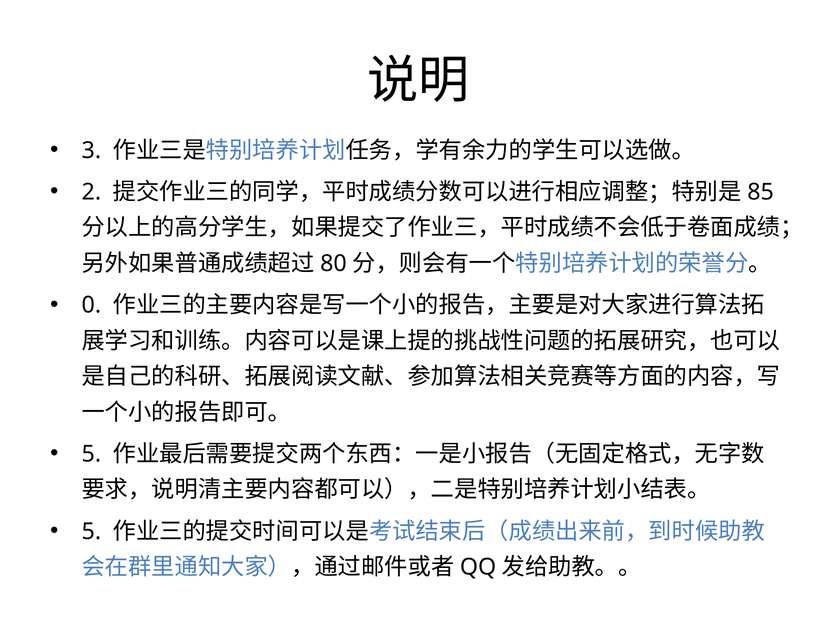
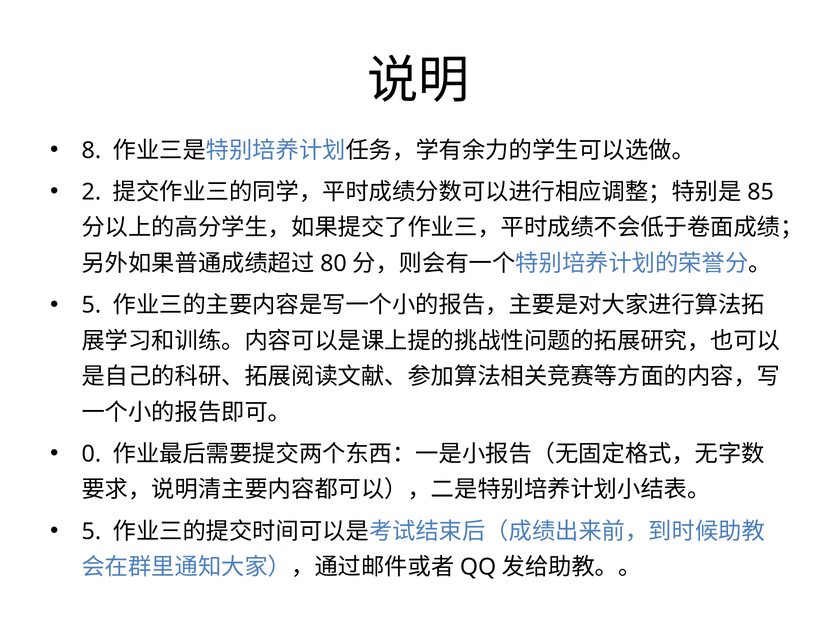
3: 3 -> 8
0 at (91, 305): 0 -> 5
5 at (91, 454): 5 -> 0
